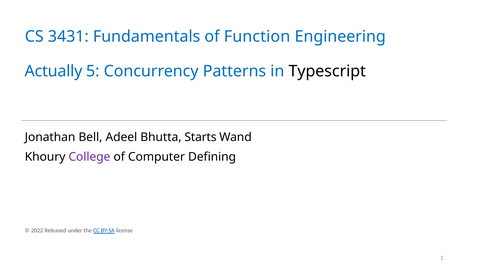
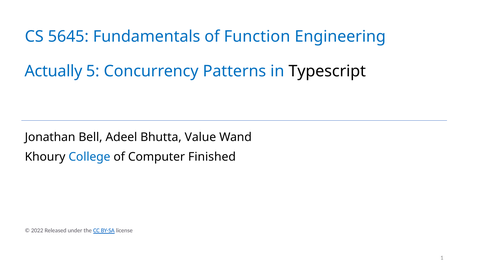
3431: 3431 -> 5645
Starts: Starts -> Value
College colour: purple -> blue
Defining: Defining -> Finished
